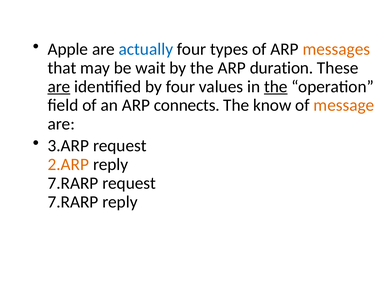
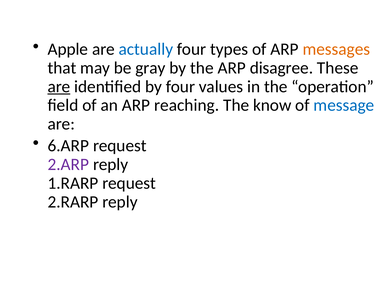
wait: wait -> gray
duration: duration -> disagree
the at (276, 86) underline: present -> none
connects: connects -> reaching
message colour: orange -> blue
3.ARP: 3.ARP -> 6.ARP
2.ARP colour: orange -> purple
7.RARP at (73, 183): 7.RARP -> 1.RARP
7.RARP at (73, 202): 7.RARP -> 2.RARP
